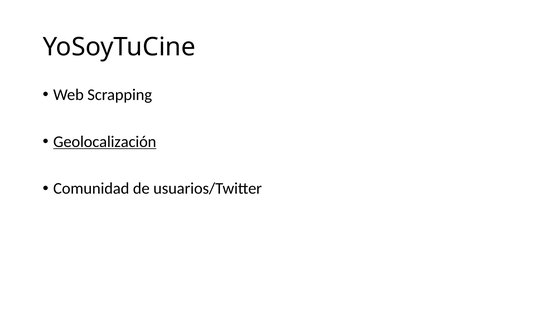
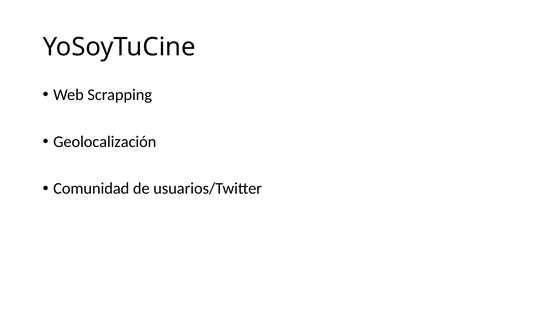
Geolocalización underline: present -> none
